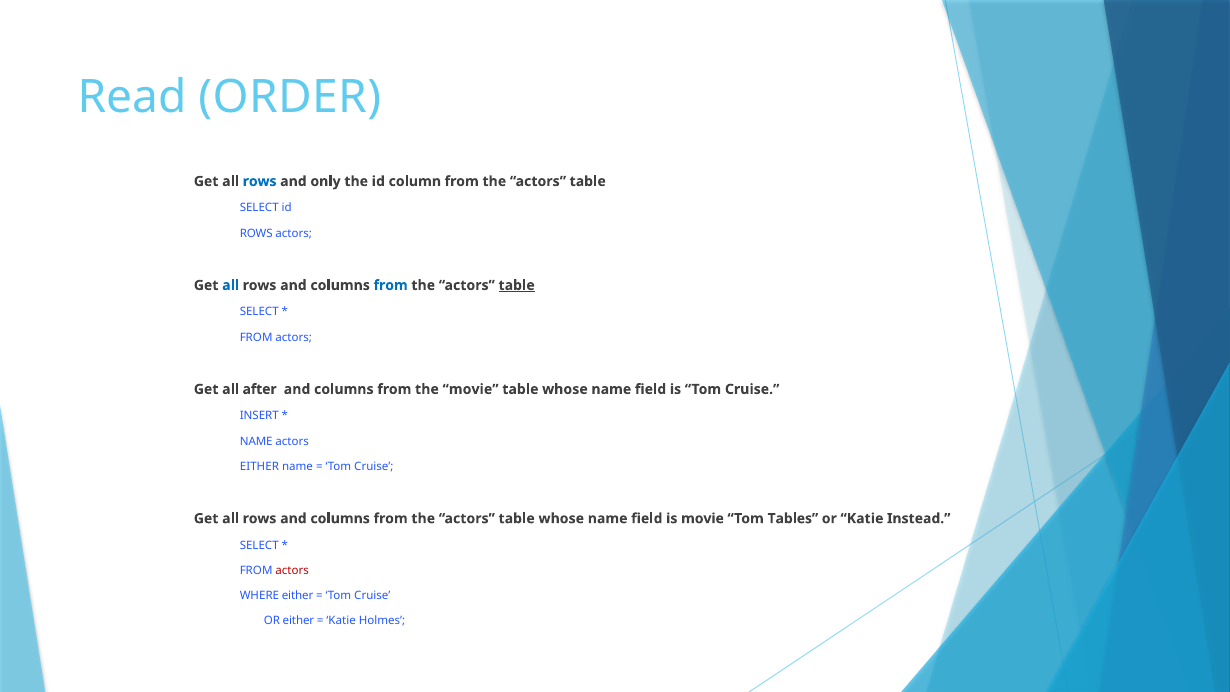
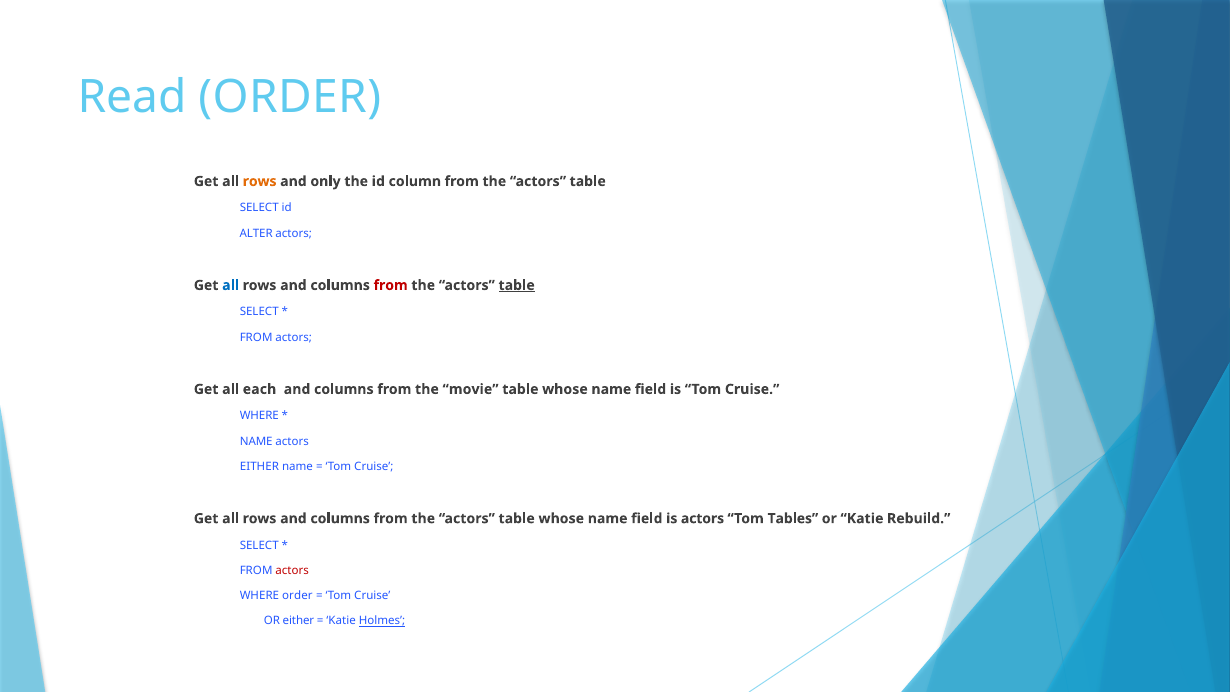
rows at (260, 181) colour: blue -> orange
ROWS at (256, 233): ROWS -> ALTER
from at (391, 285) colour: blue -> red
after: after -> each
INSERT at (259, 416): INSERT -> WHERE
is movie: movie -> actors
Instead: Instead -> Rebuild
WHERE either: either -> order
Holmes underline: none -> present
